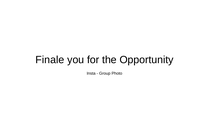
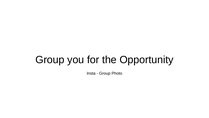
Finale at (50, 60): Finale -> Group
